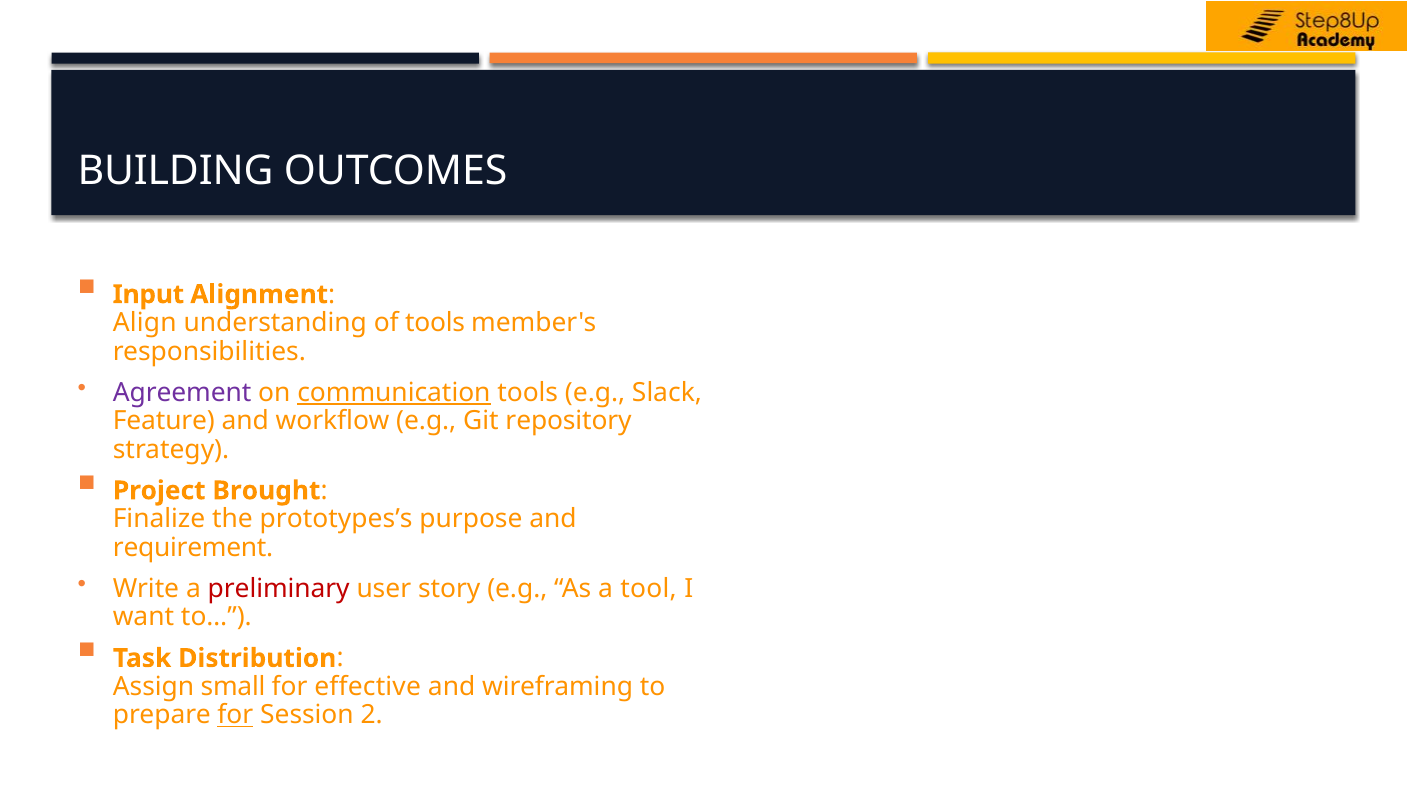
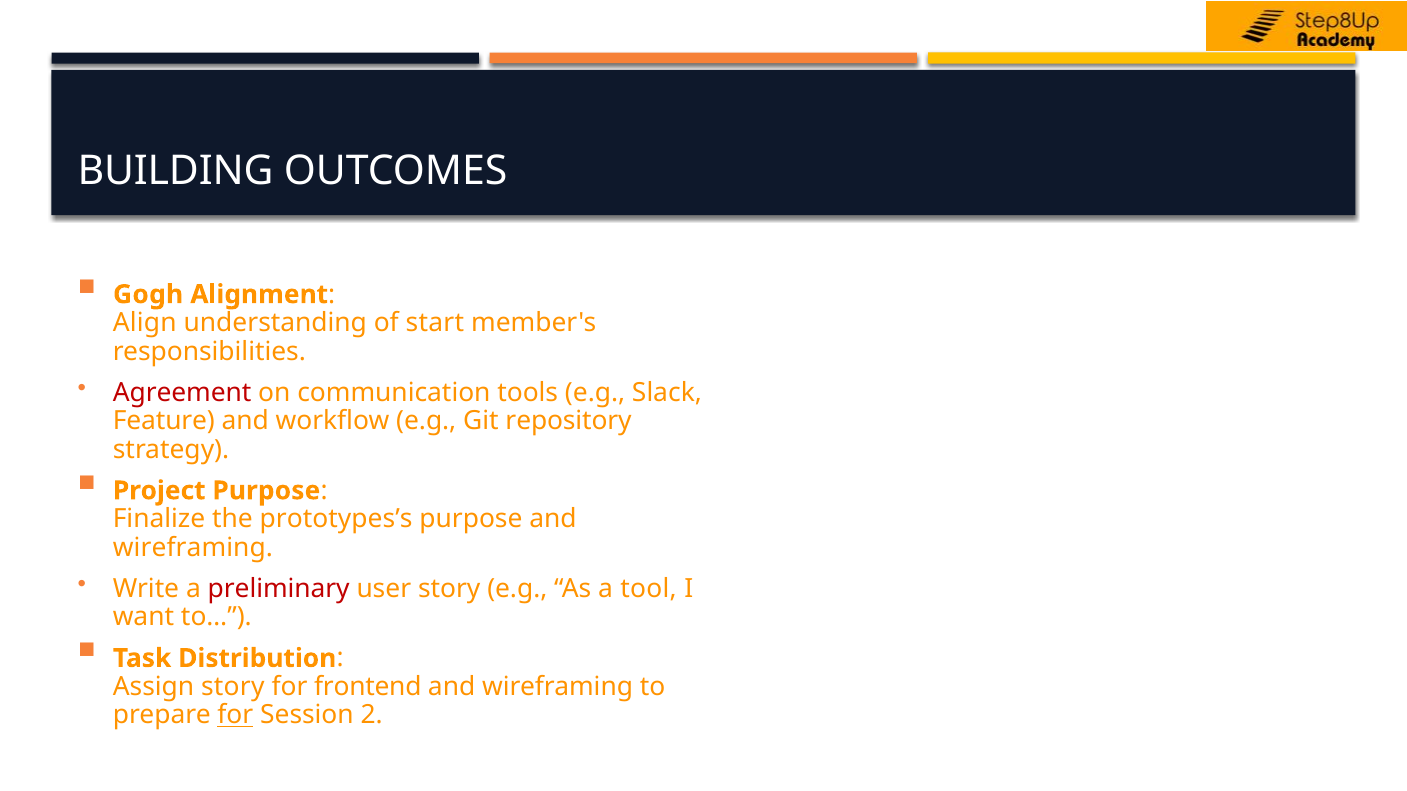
Input: Input -> Gogh
of tools: tools -> start
Agreement colour: purple -> red
communication underline: present -> none
Project Brought: Brought -> Purpose
requirement at (193, 548): requirement -> wireframing
Assign small: small -> story
effective: effective -> frontend
